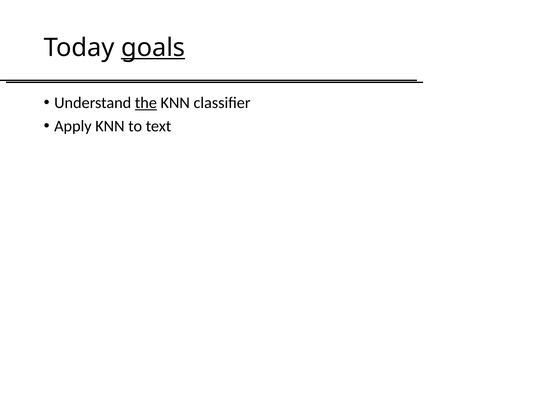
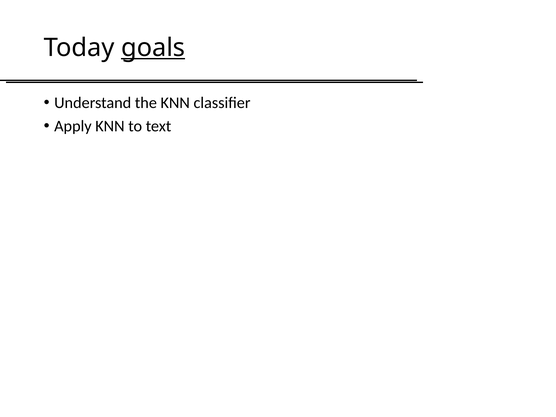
the underline: present -> none
